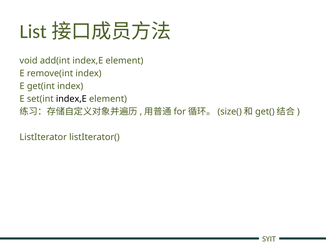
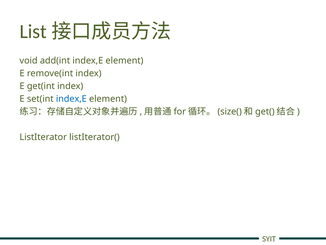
index,E at (71, 99) colour: black -> blue
